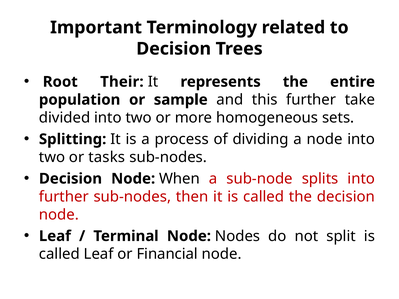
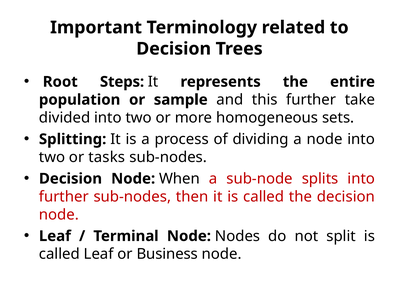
Their: Their -> Steps
Financial: Financial -> Business
